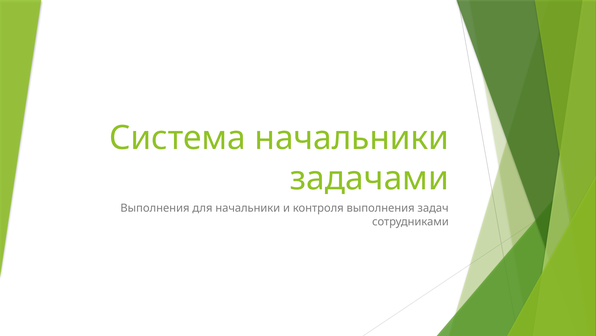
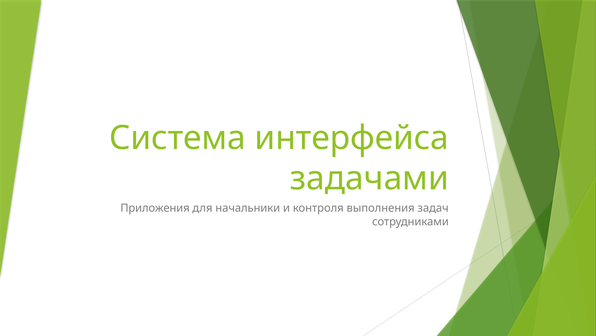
Система начальники: начальники -> интерфейса
Выполнения at (155, 208): Выполнения -> Приложения
